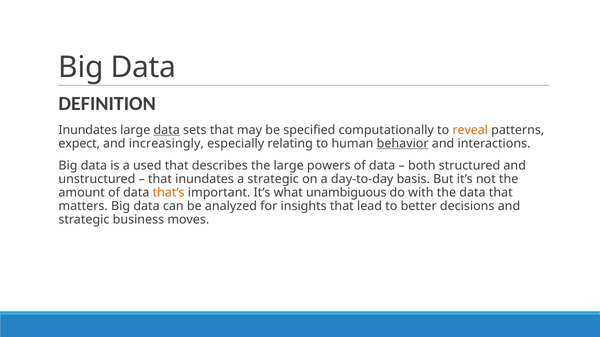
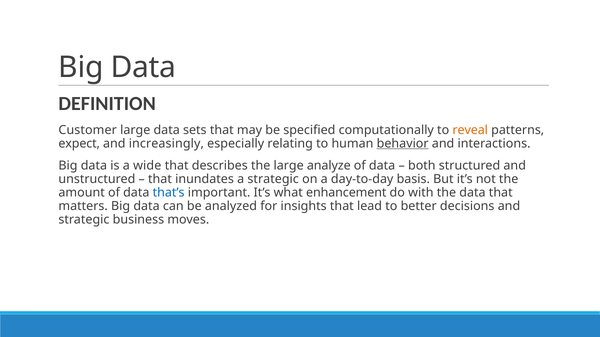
Inundates at (88, 130): Inundates -> Customer
data at (167, 130) underline: present -> none
used: used -> wide
powers: powers -> analyze
that’s colour: orange -> blue
unambiguous: unambiguous -> enhancement
